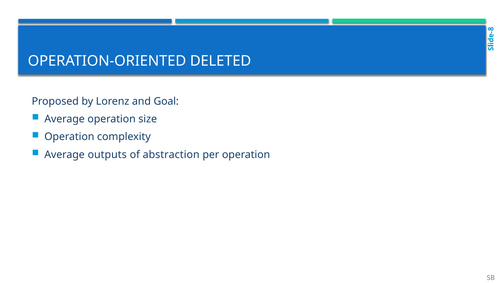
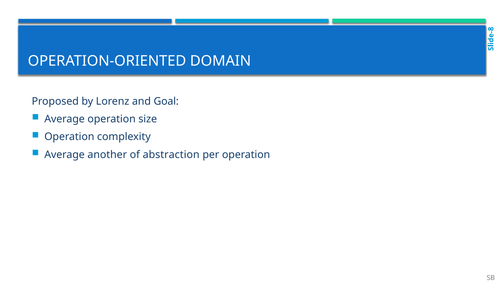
DELETED: DELETED -> DOMAIN
outputs: outputs -> another
